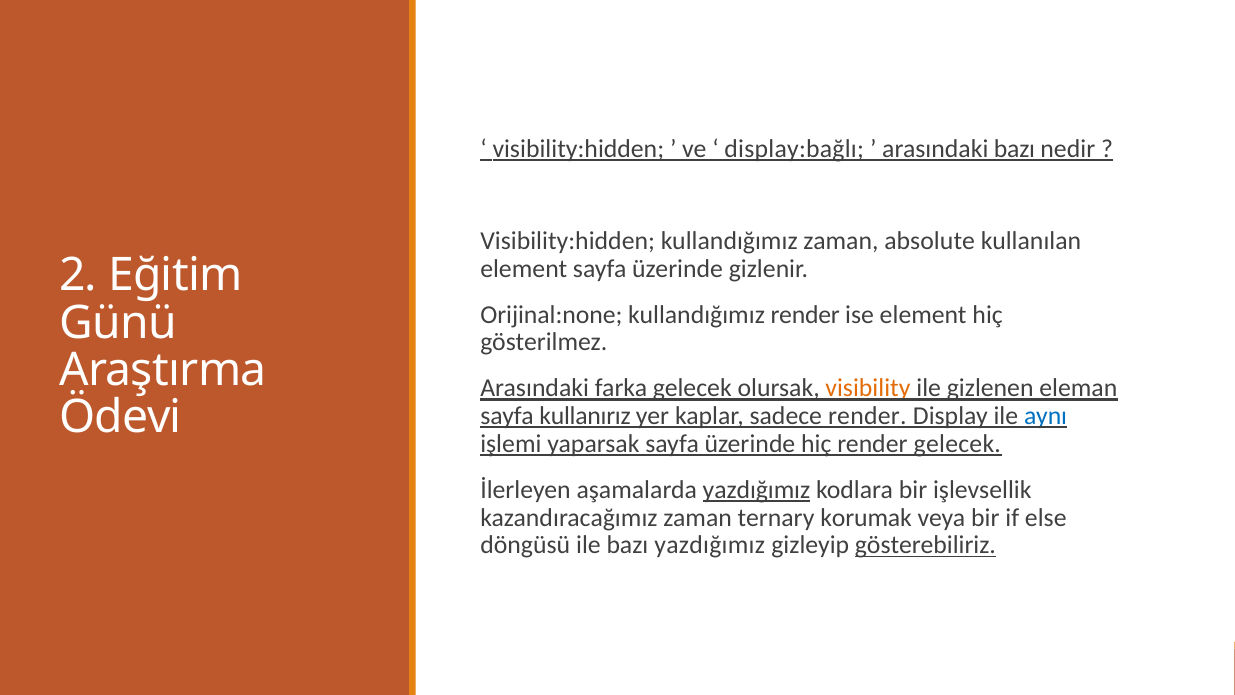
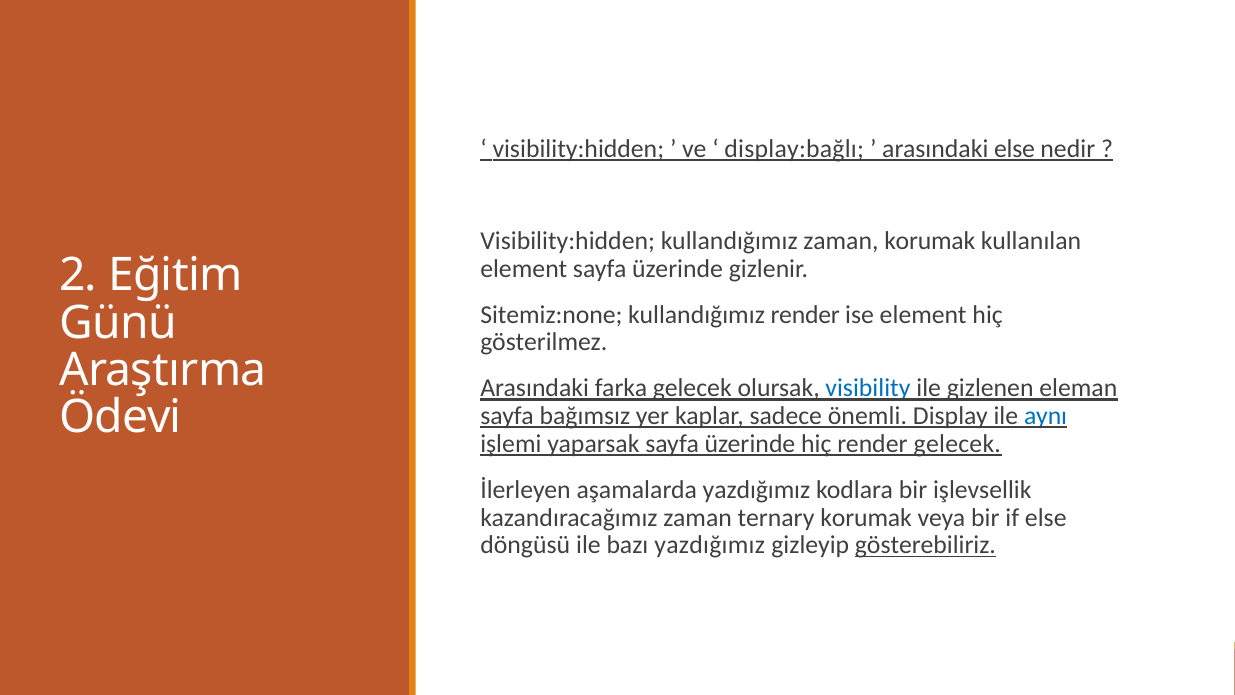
arasındaki bazı: bazı -> else
zaman absolute: absolute -> korumak
Orijinal:none: Orijinal:none -> Sitemiz:none
visibility colour: orange -> blue
kullanırız: kullanırız -> bağımsız
sadece render: render -> önemli
yazdığımız at (756, 490) underline: present -> none
